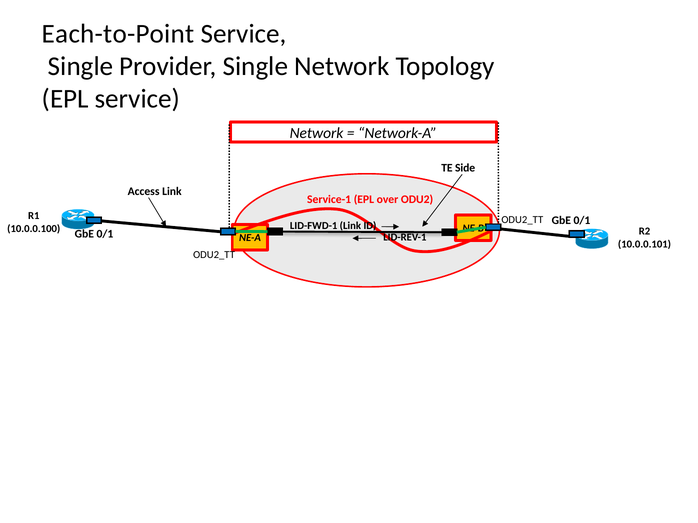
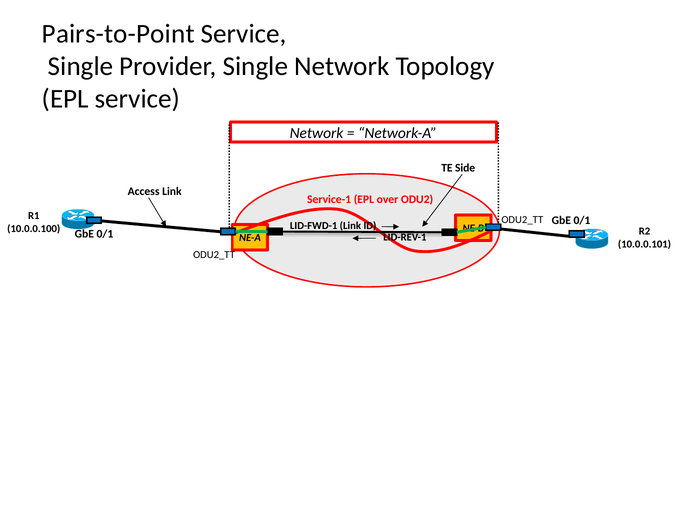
Each-to-Point: Each-to-Point -> Pairs-to-Point
